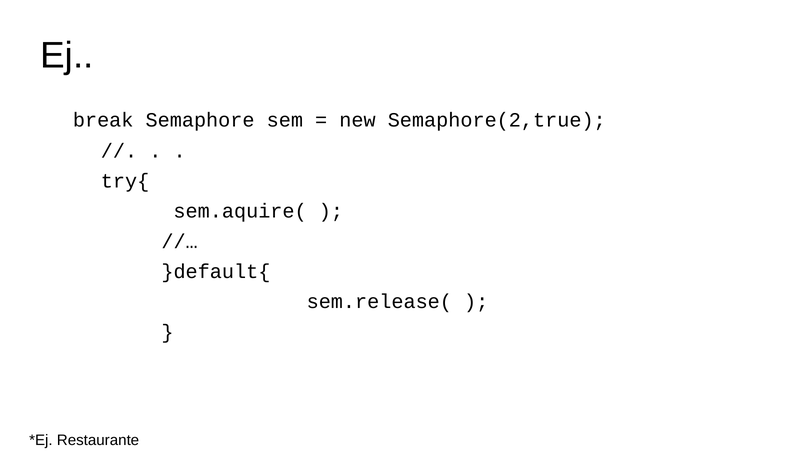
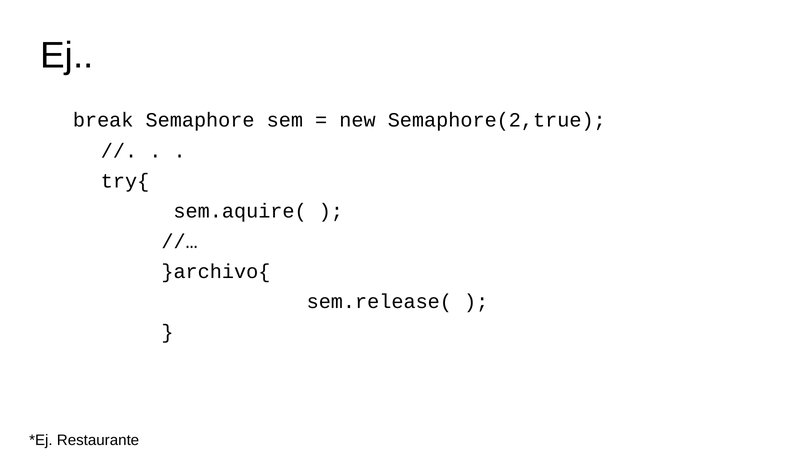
}default{: }default{ -> }archivo{
